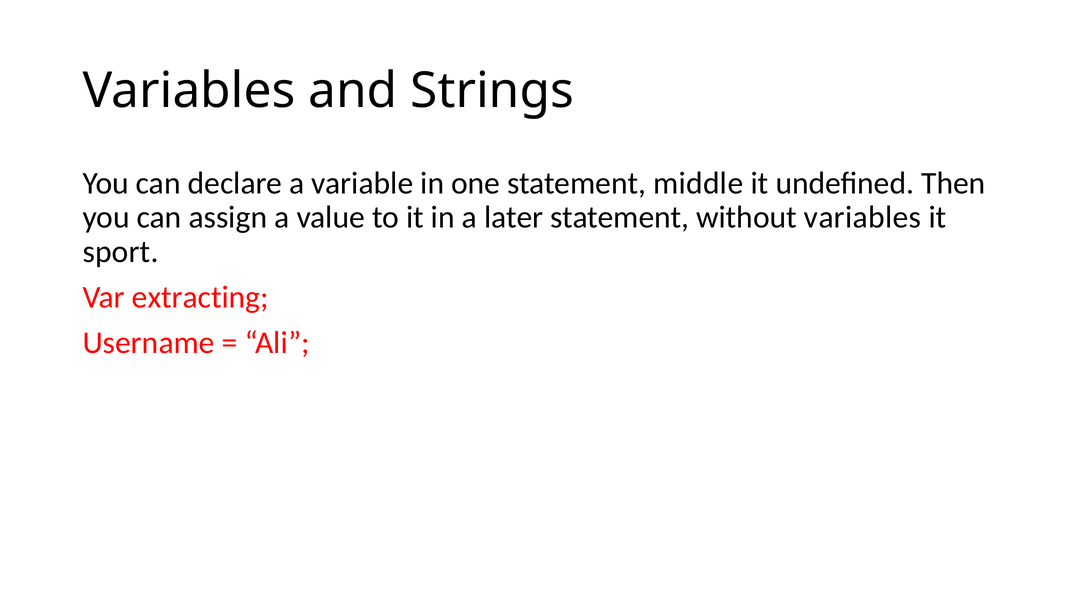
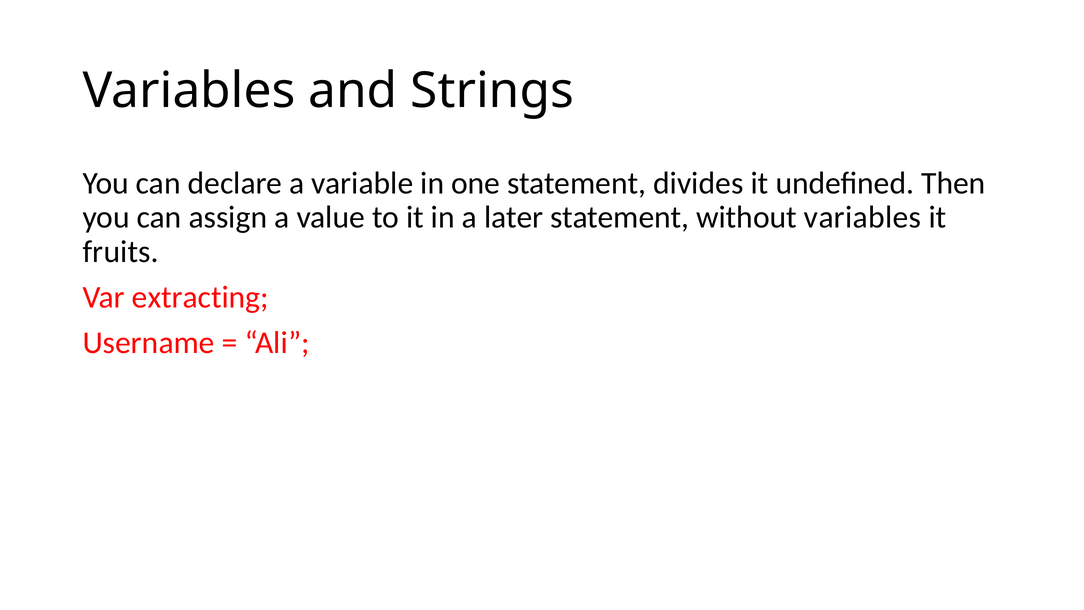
middle: middle -> divides
sport: sport -> fruits
